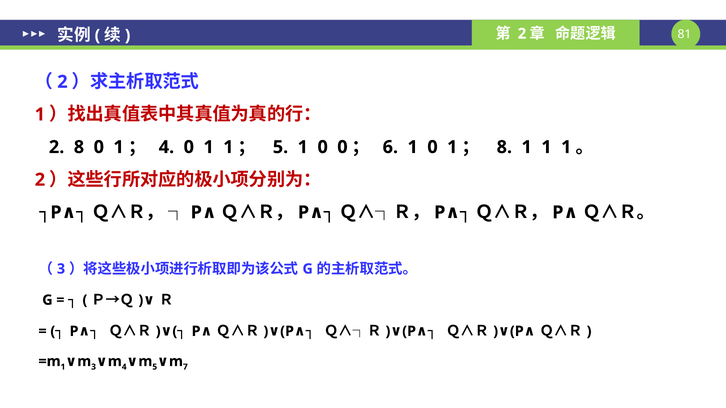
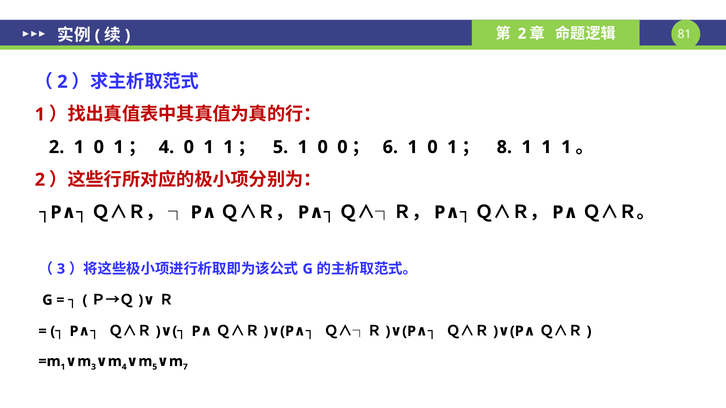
2 8: 8 -> 1
